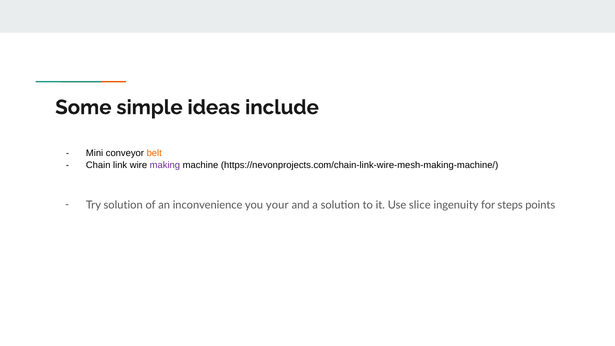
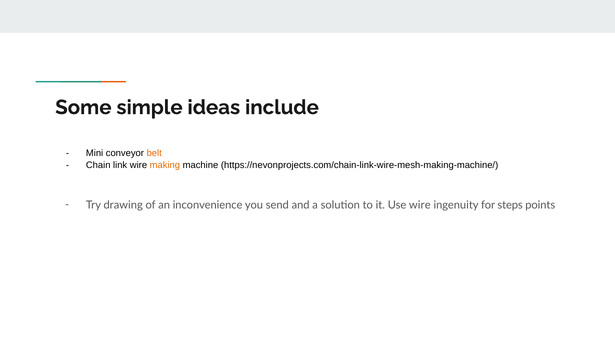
making colour: purple -> orange
Try solution: solution -> drawing
your: your -> send
Use slice: slice -> wire
